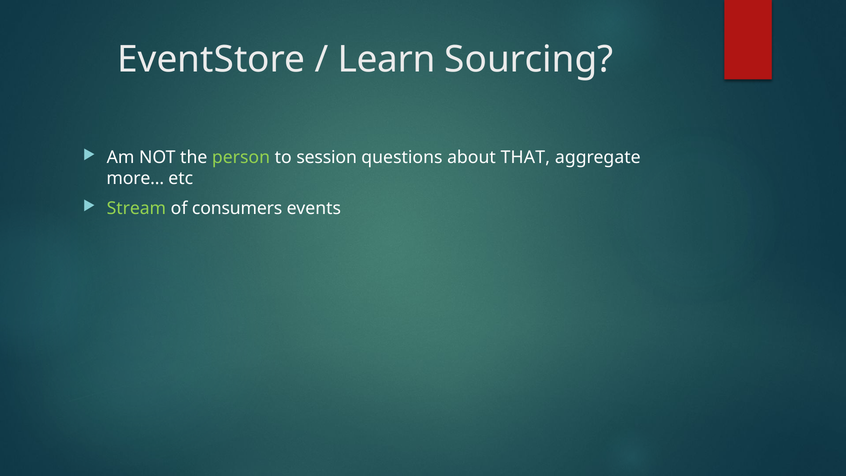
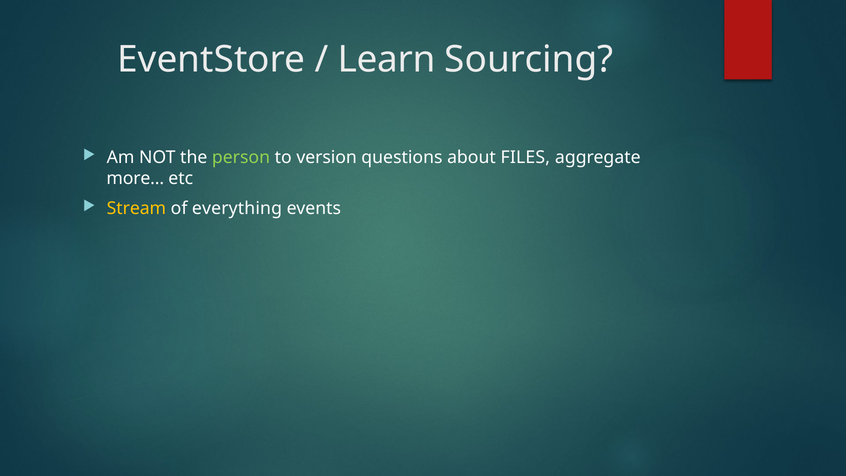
session: session -> version
THAT: THAT -> FILES
Stream colour: light green -> yellow
consumers: consumers -> everything
